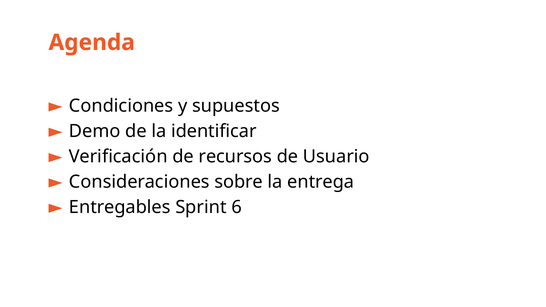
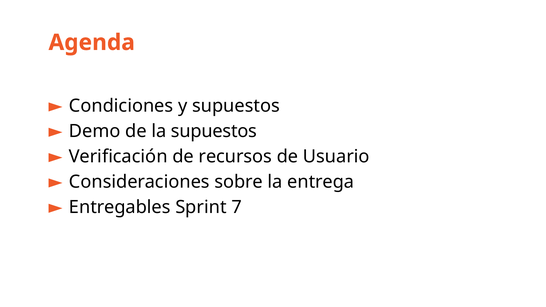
la identificar: identificar -> supuestos
6: 6 -> 7
